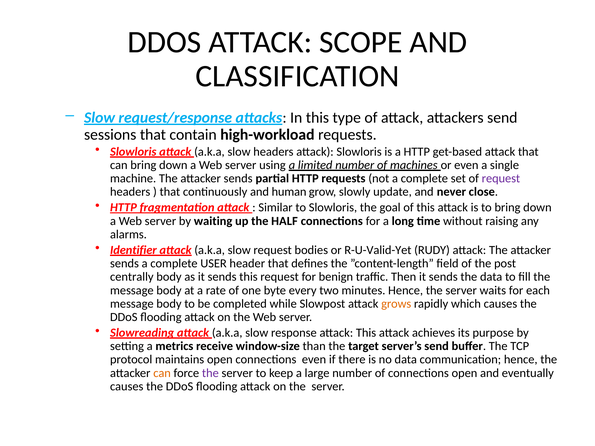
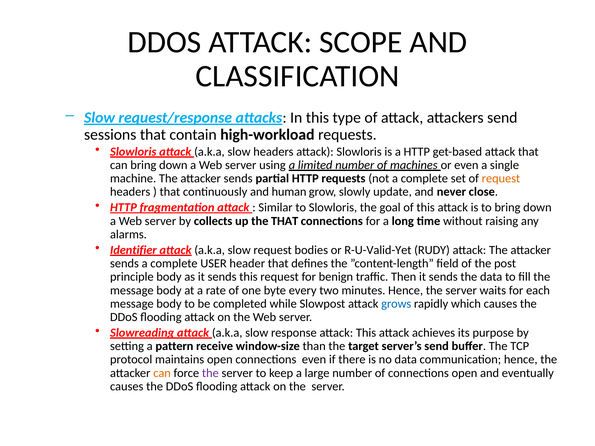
request at (501, 178) colour: purple -> orange
waiting: waiting -> collects
the HALF: HALF -> THAT
centrally: centrally -> principle
grows colour: orange -> blue
metrics: metrics -> pattern
